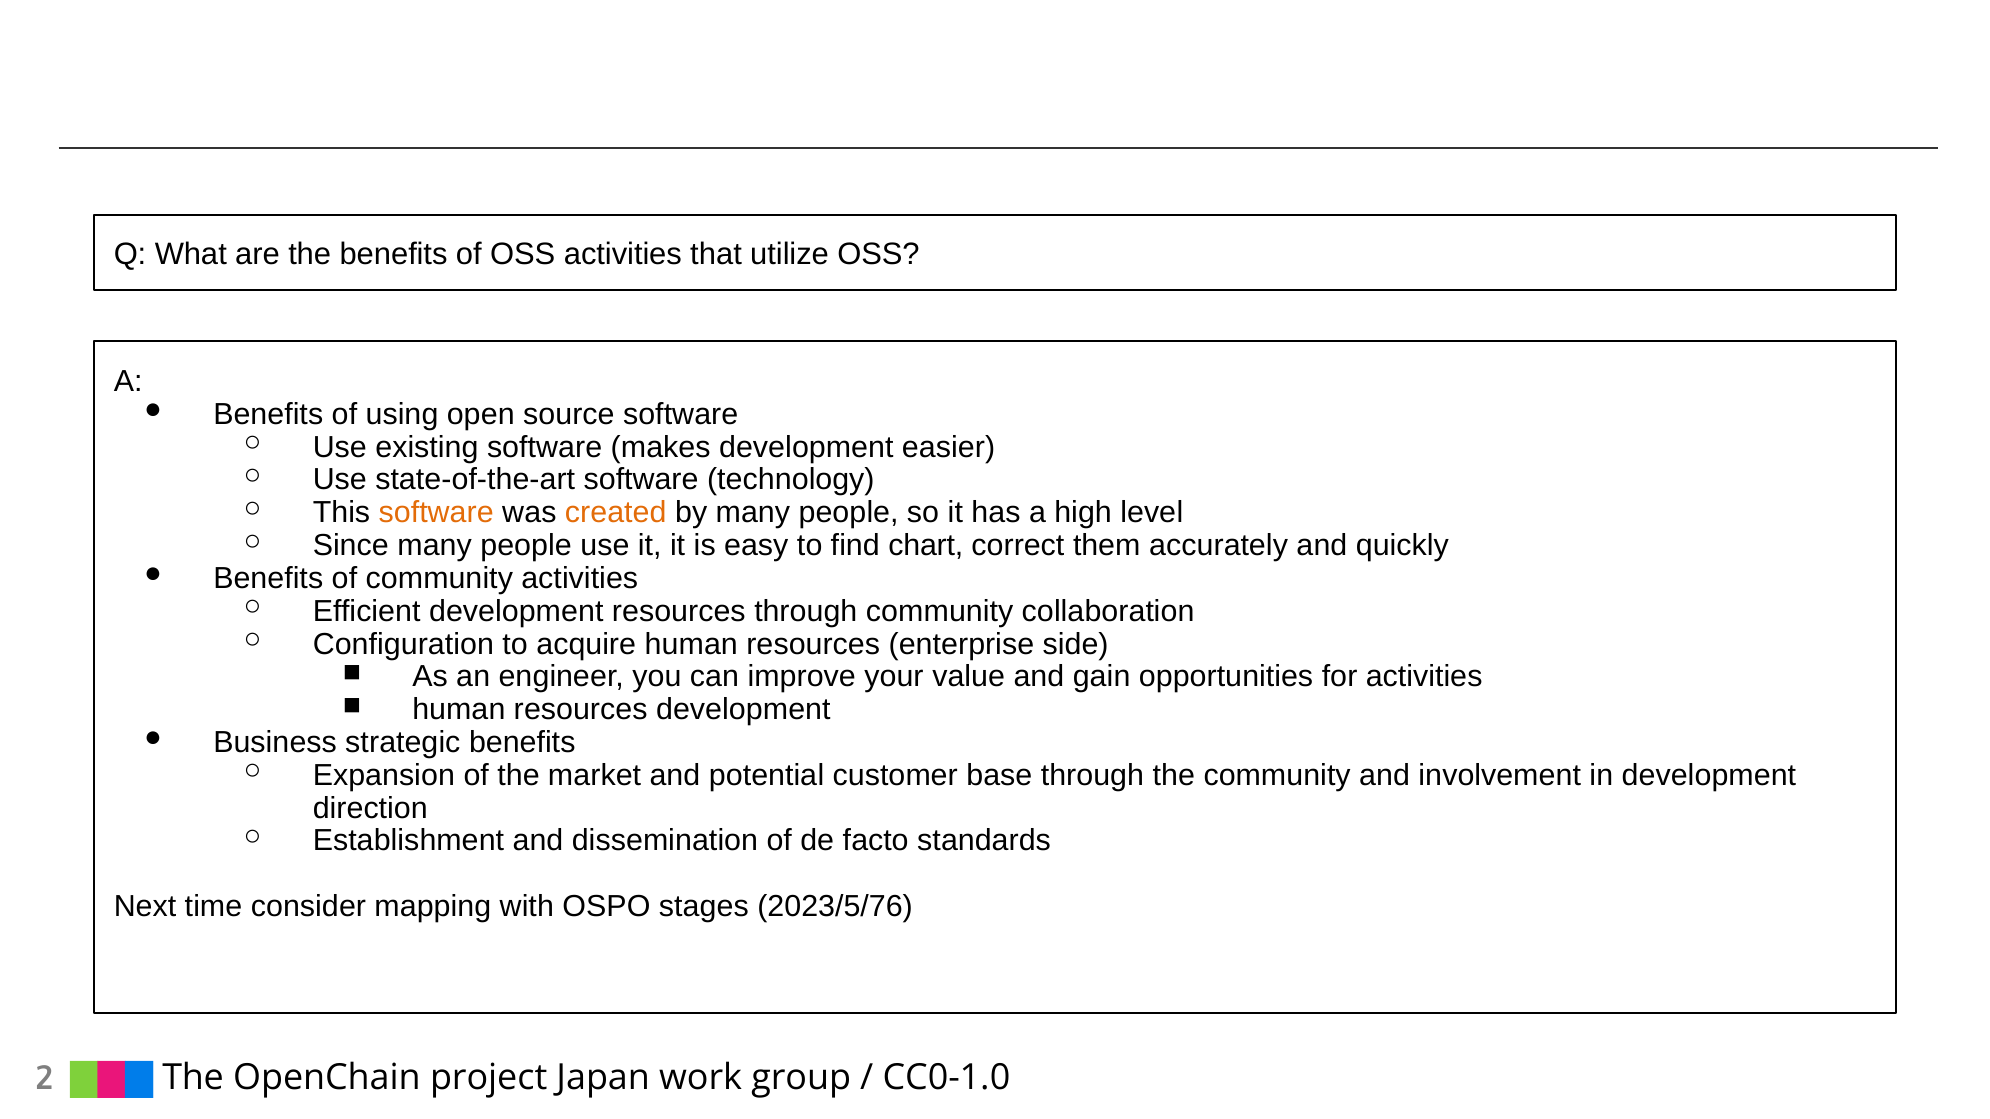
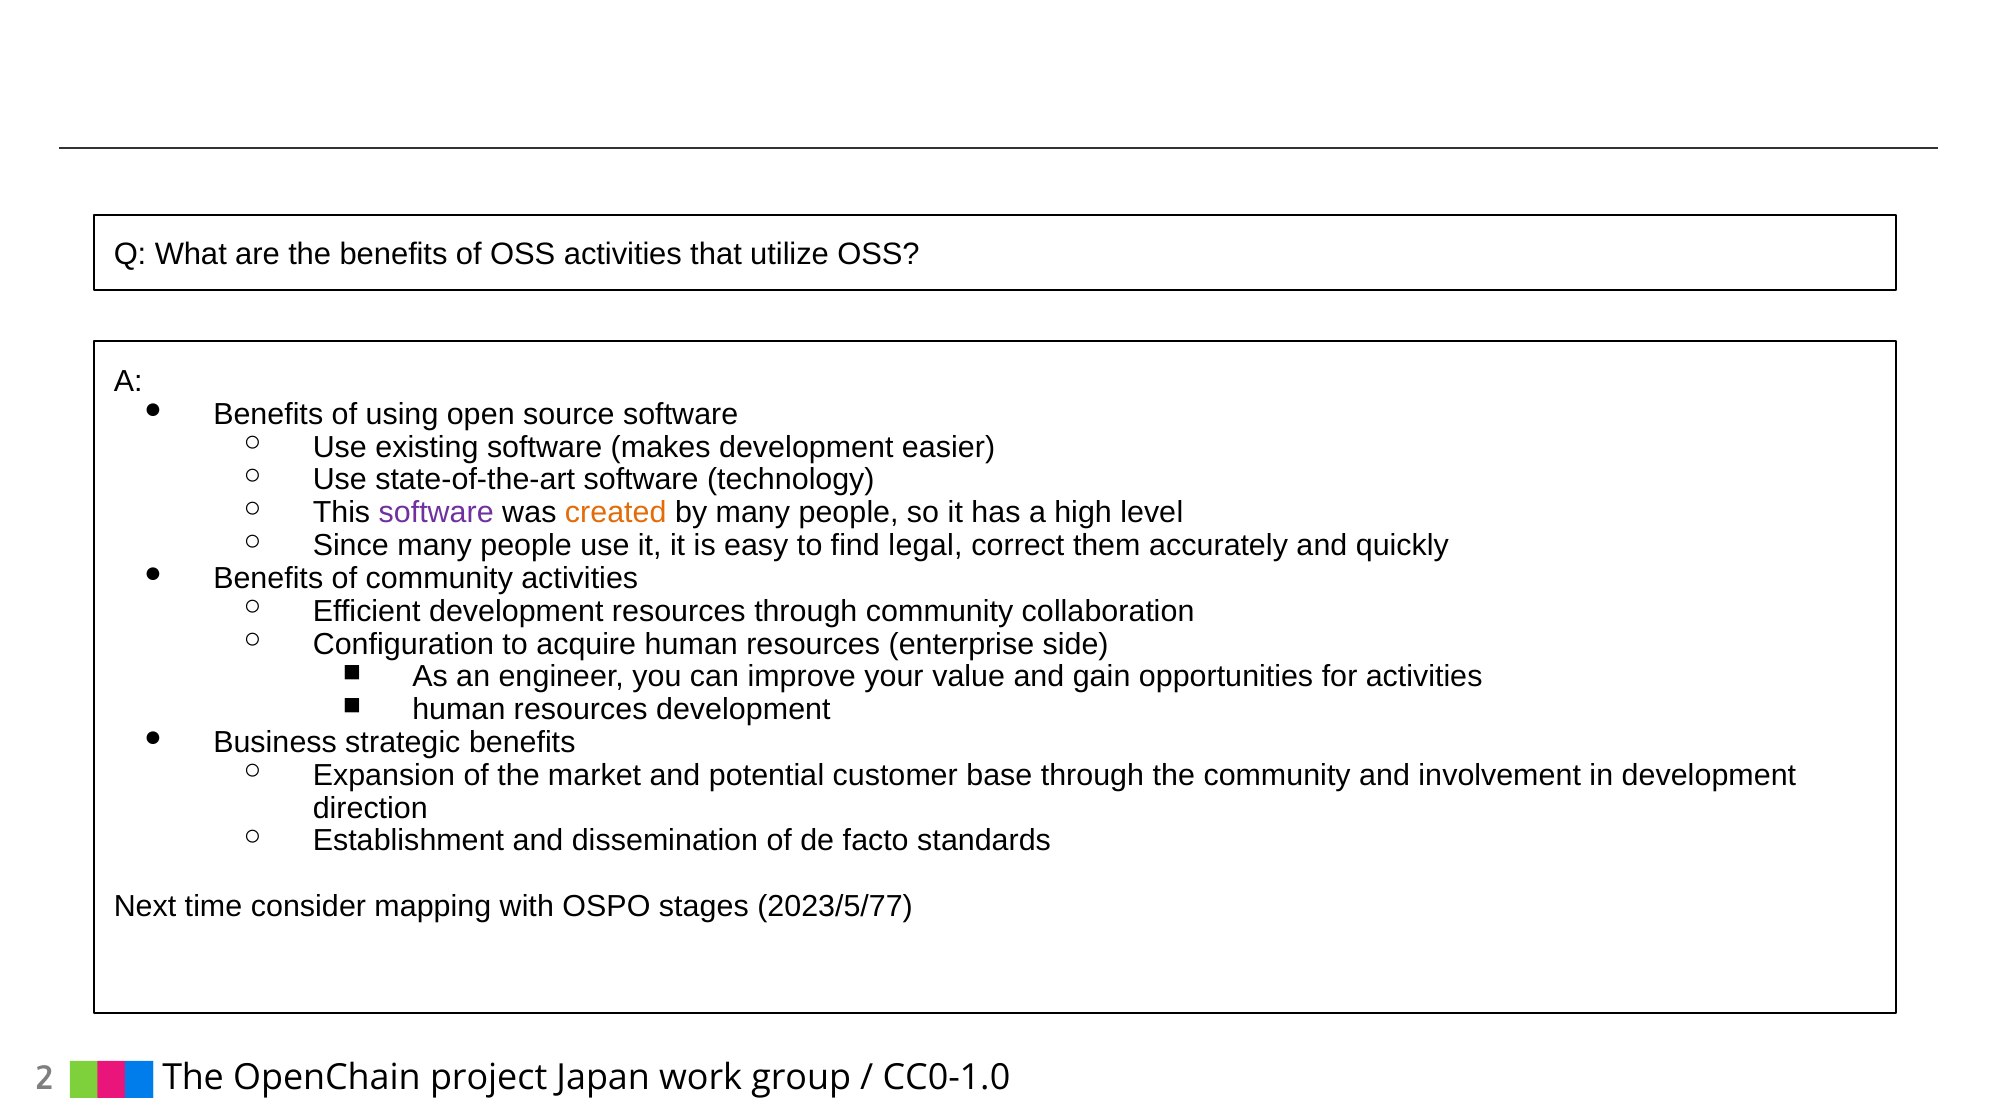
software at (436, 513) colour: orange -> purple
chart: chart -> legal
2023/5/76: 2023/5/76 -> 2023/5/77
